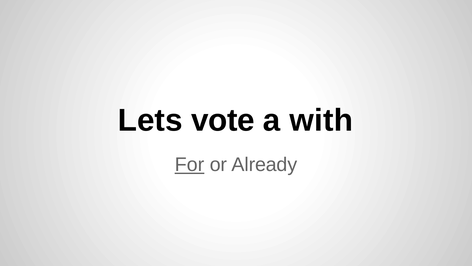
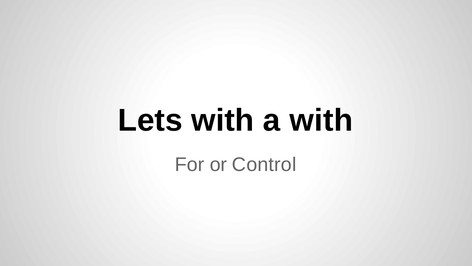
Lets vote: vote -> with
For underline: present -> none
Already: Already -> Control
